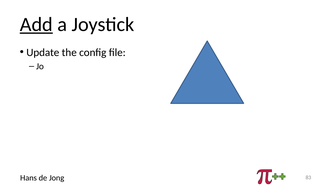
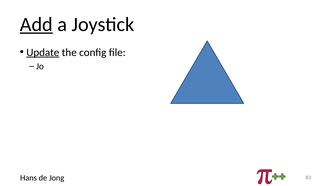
Update underline: none -> present
